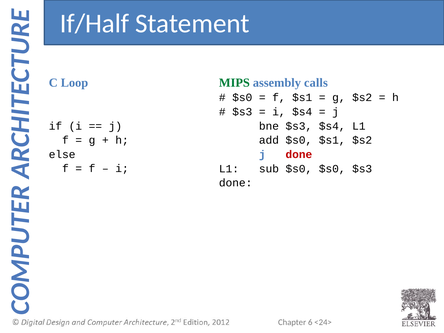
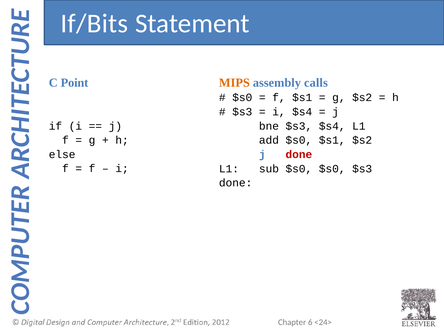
If/Half: If/Half -> If/Bits
Loop: Loop -> Point
MIPS colour: green -> orange
